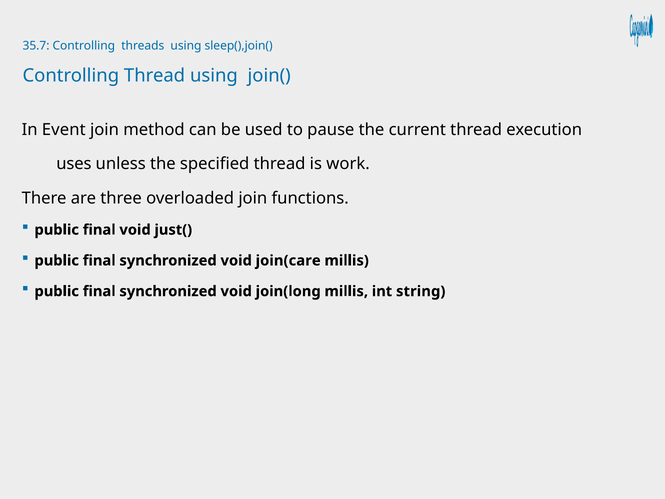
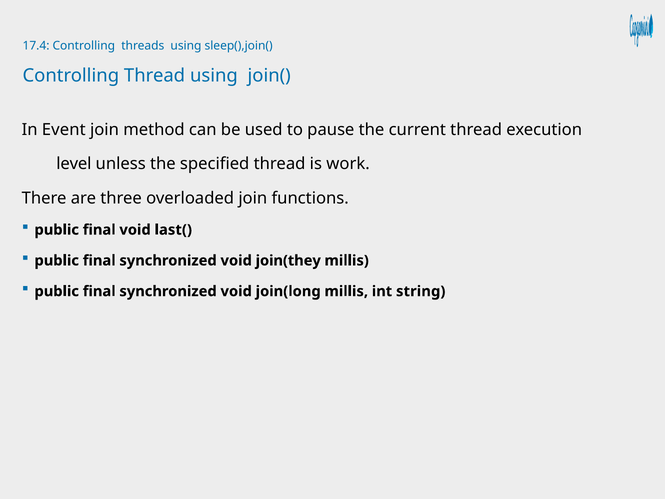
35.7: 35.7 -> 17.4
uses: uses -> level
just(: just( -> last(
join(care: join(care -> join(they
